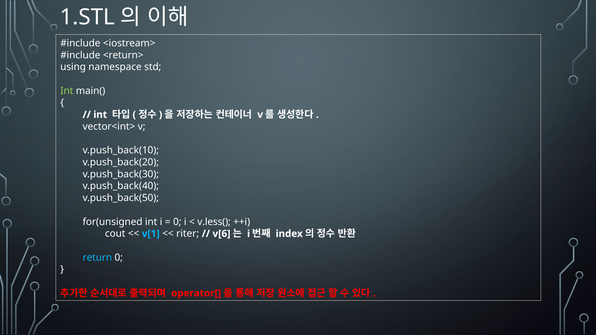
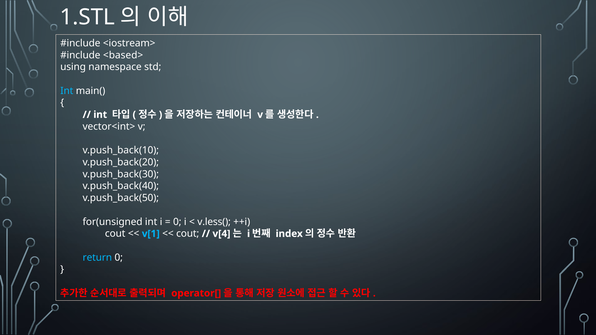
<return>: <return> -> <based>
Int at (67, 91) colour: light green -> light blue
riter at (188, 234): riter -> cout
v[6: v[6 -> v[4
